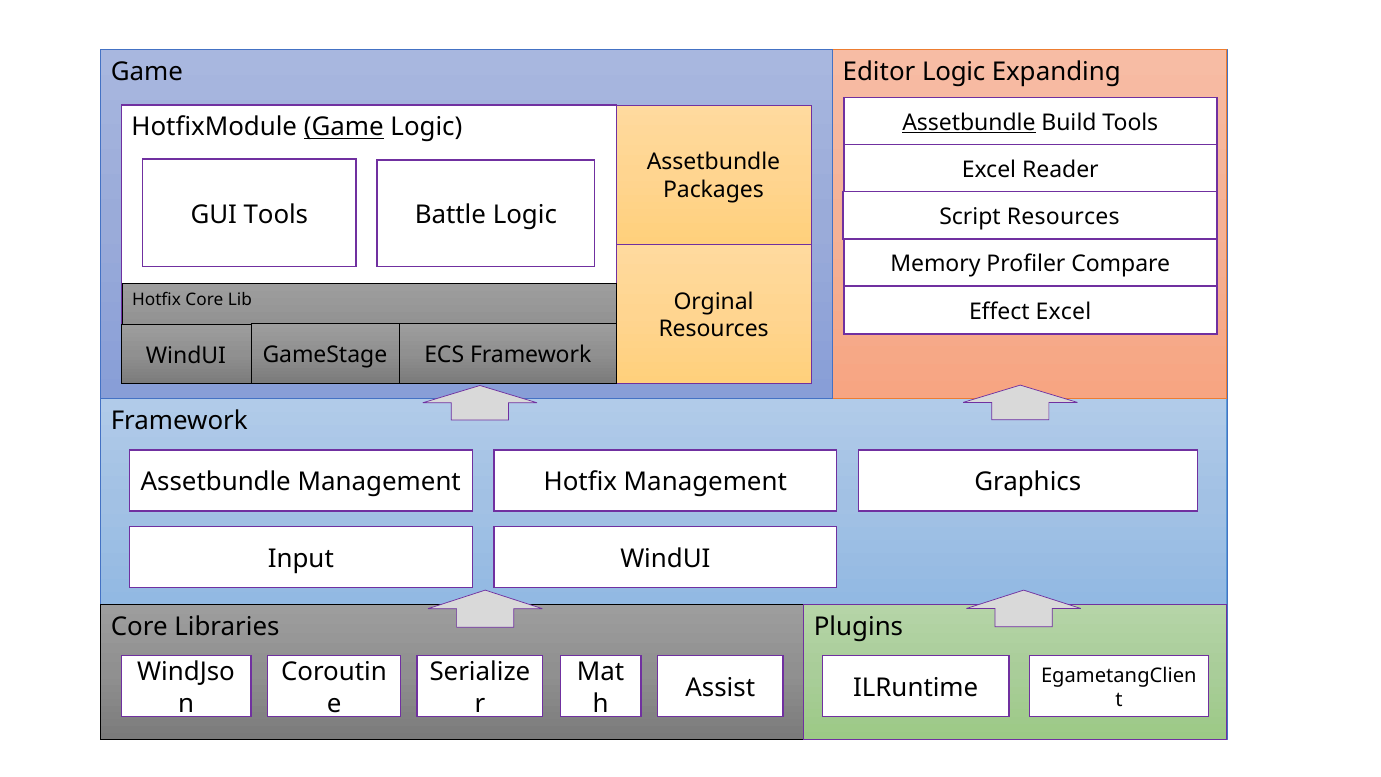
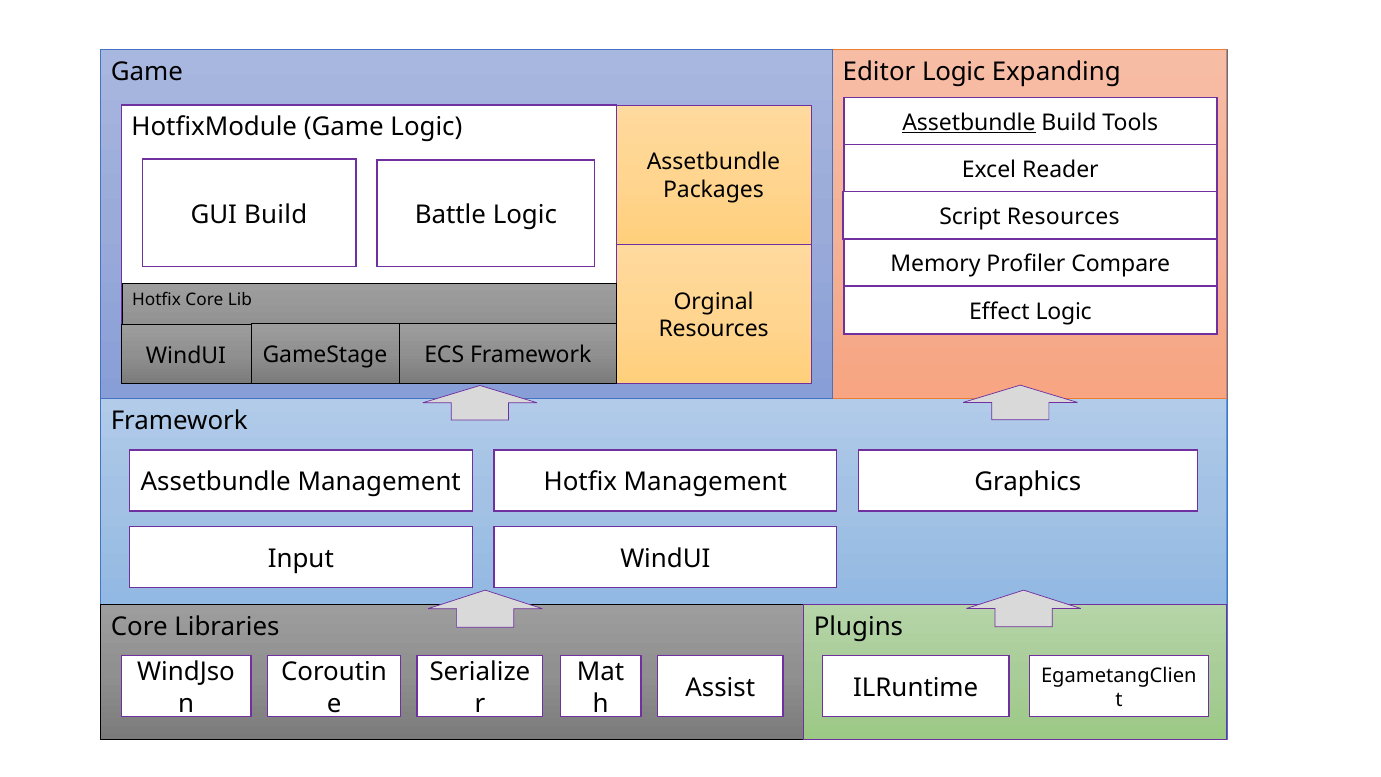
Game at (344, 127) underline: present -> none
GUI Tools: Tools -> Build
Effect Excel: Excel -> Logic
